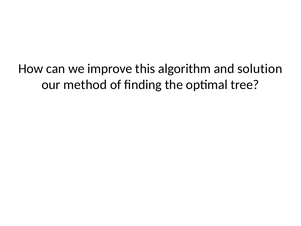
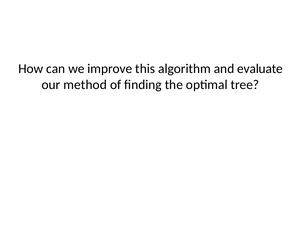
solution: solution -> evaluate
